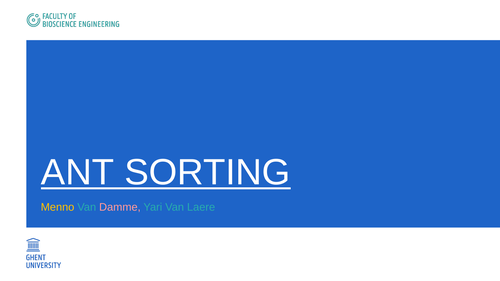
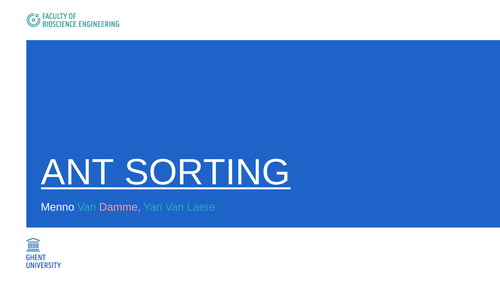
Menno colour: yellow -> white
